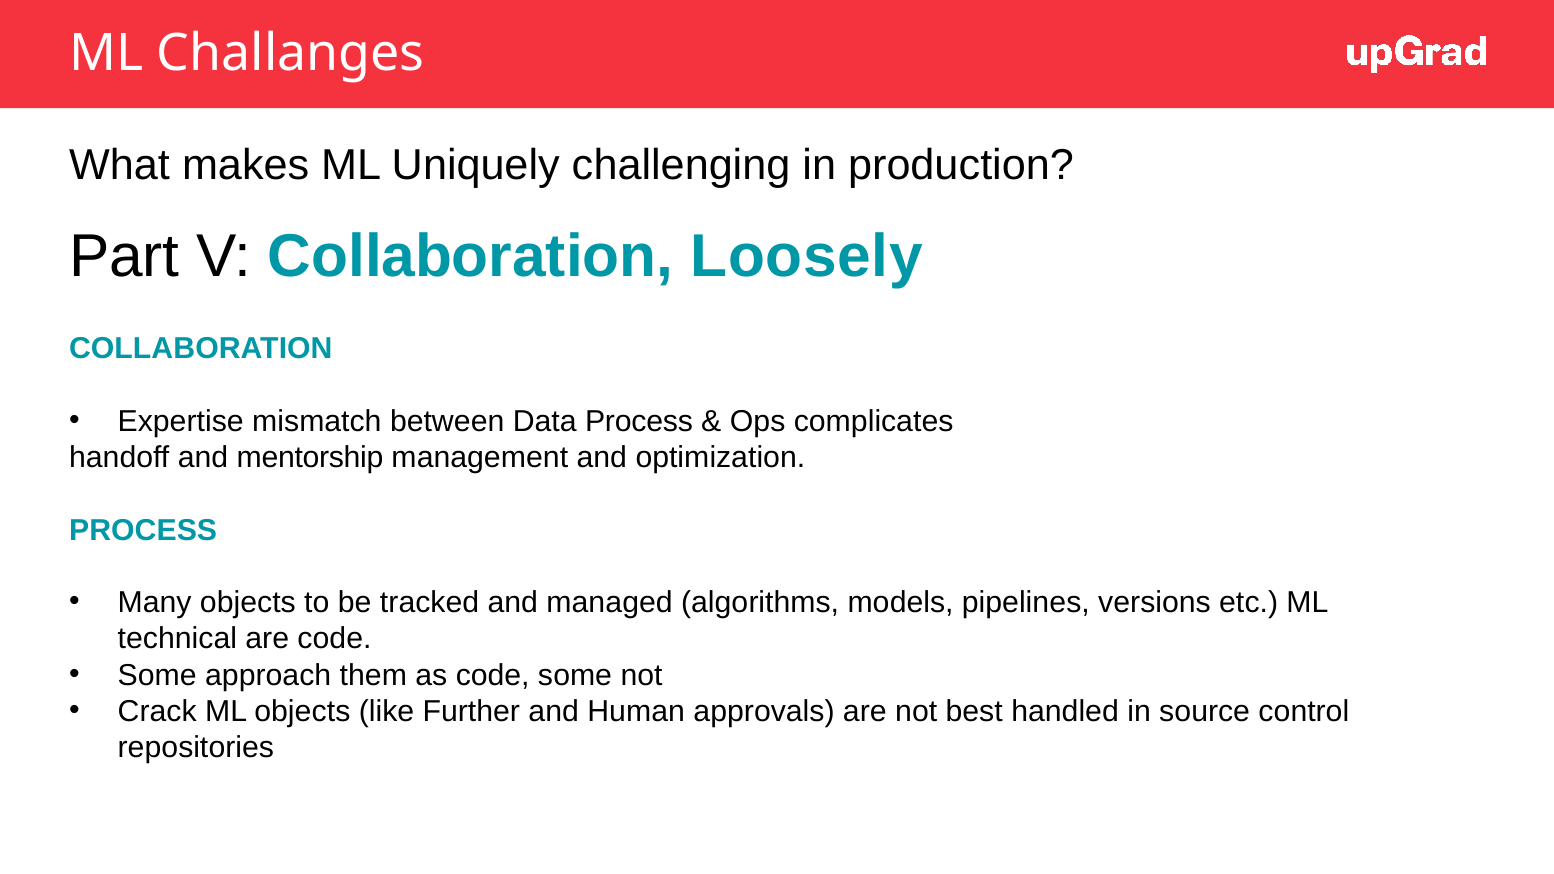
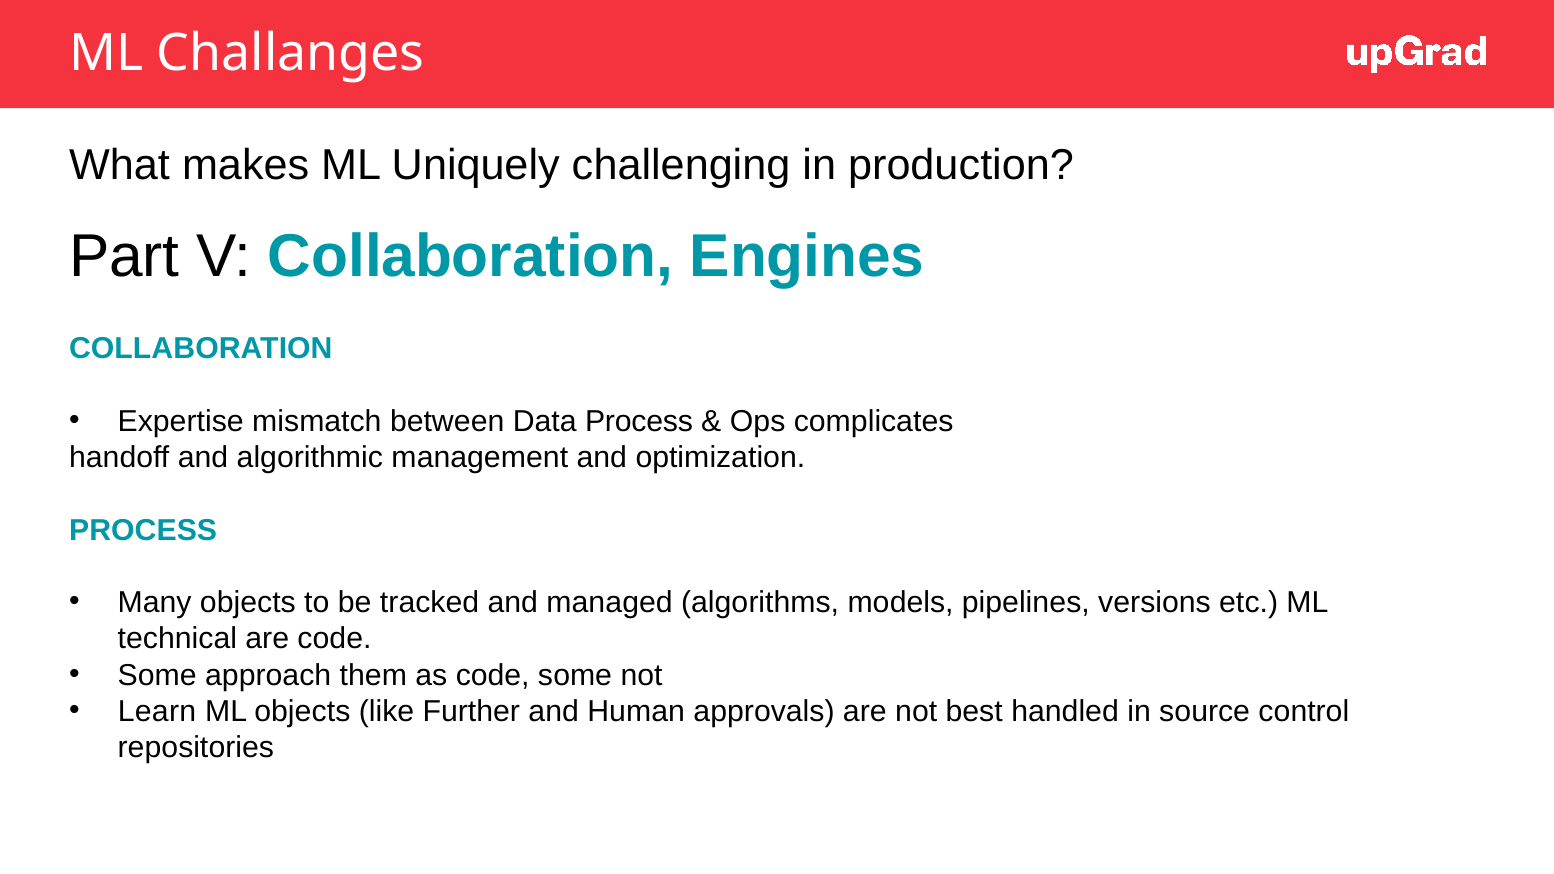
Loosely: Loosely -> Engines
mentorship: mentorship -> algorithmic
Crack: Crack -> Learn
